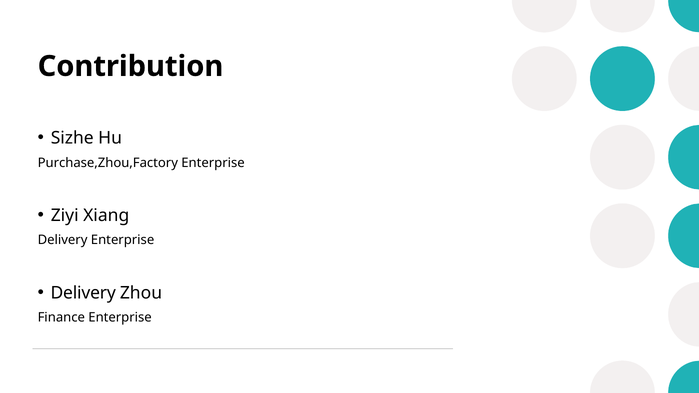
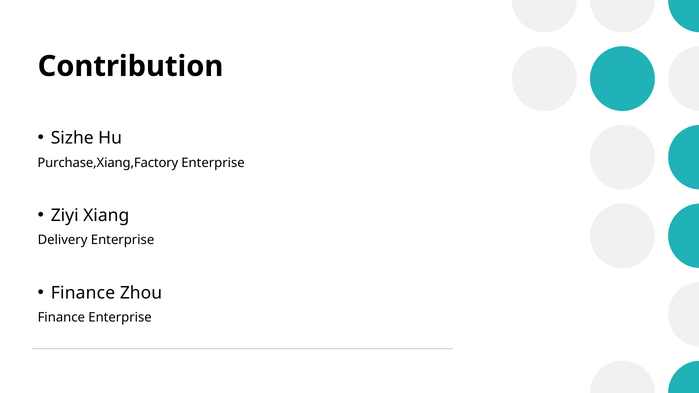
Purchase,Zhou,Factory: Purchase,Zhou,Factory -> Purchase,Xiang,Factory
Delivery at (83, 293): Delivery -> Finance
